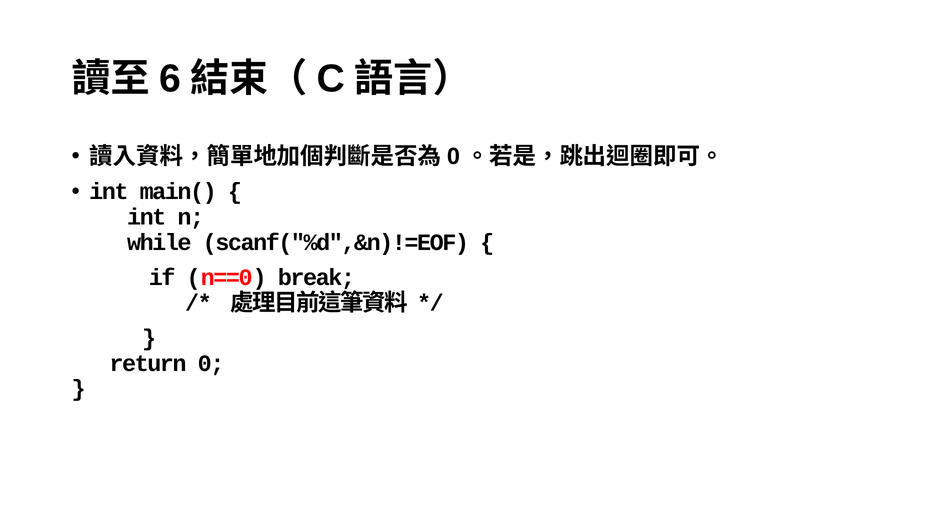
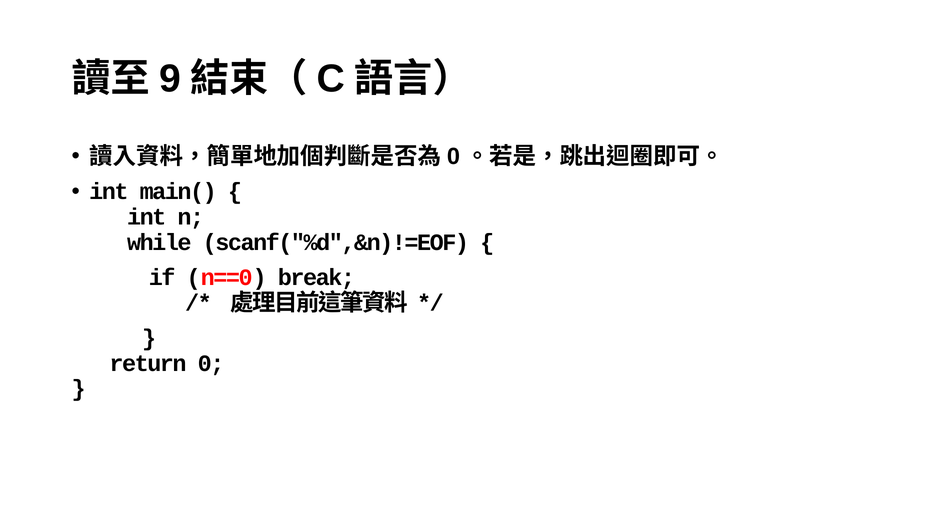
6: 6 -> 9
